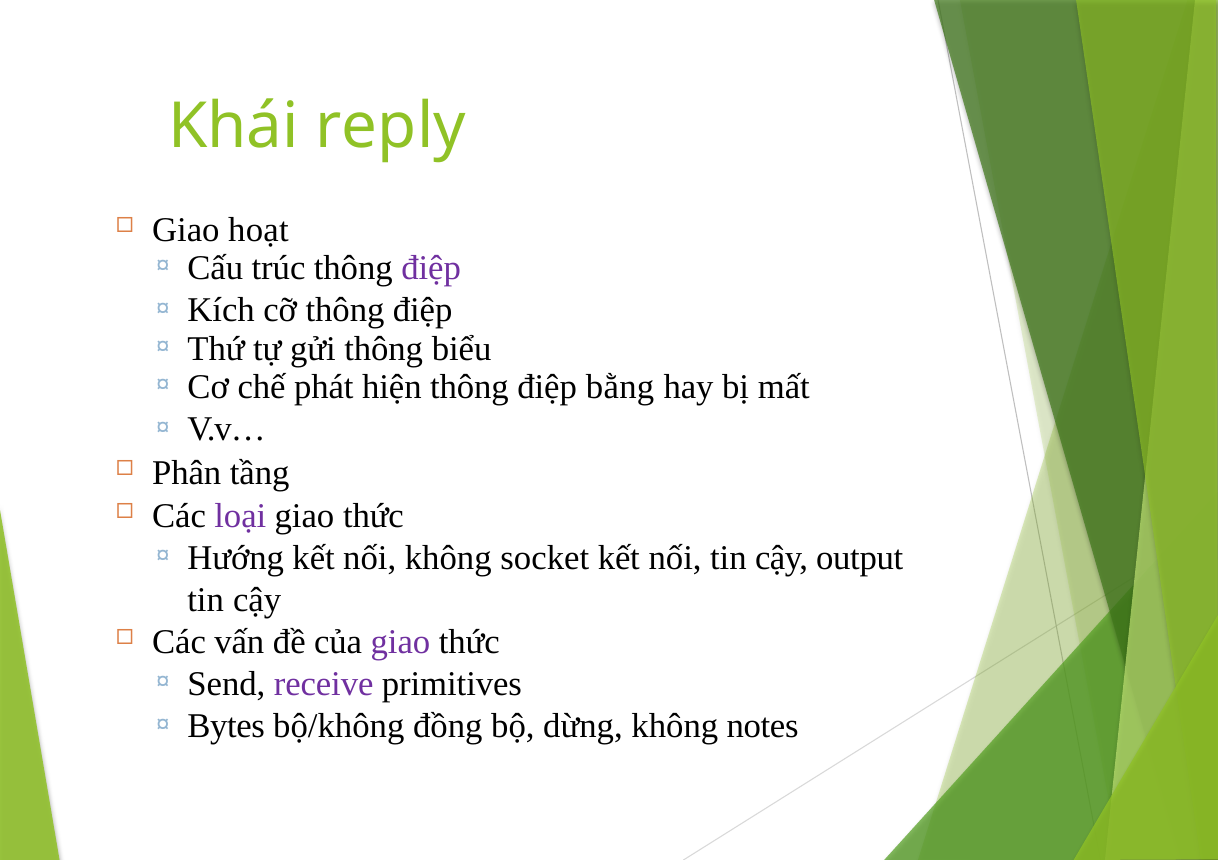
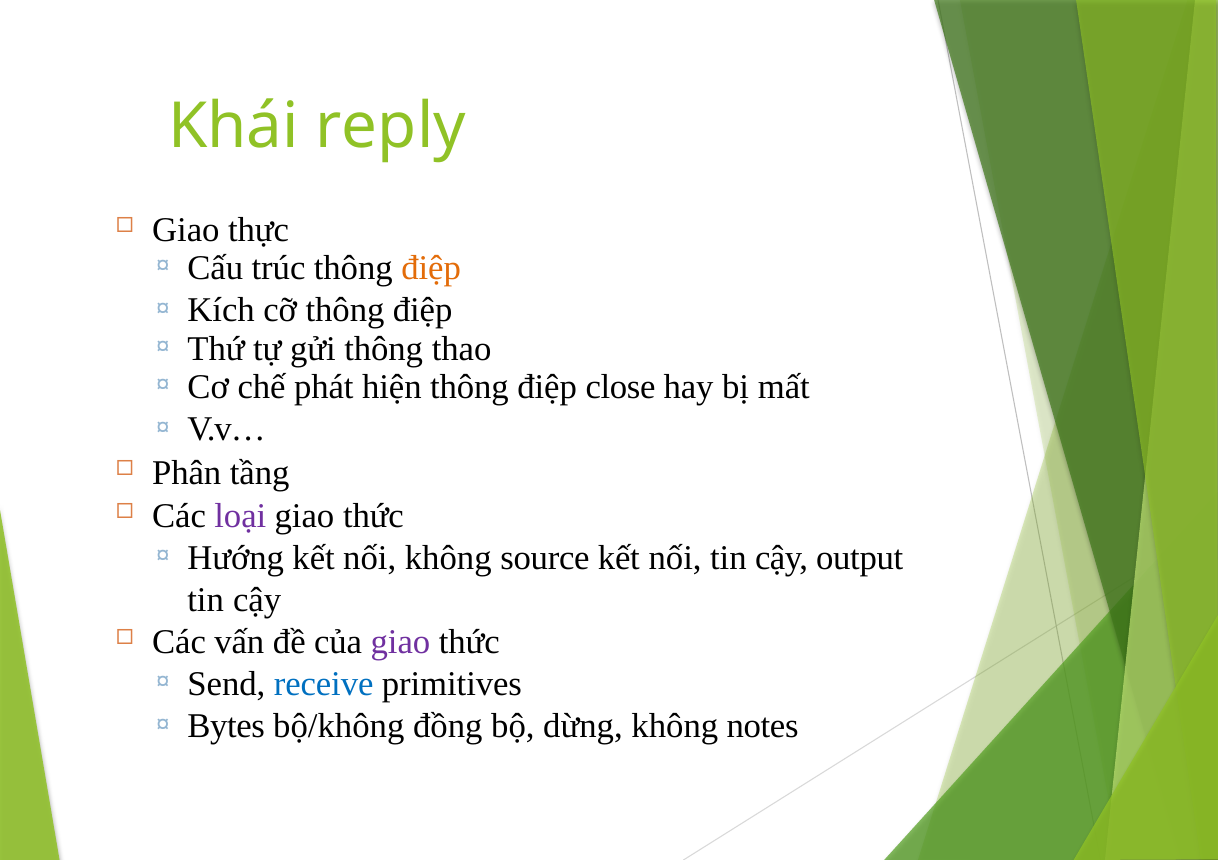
hoạt: hoạt -> thực
điệp at (431, 268) colour: purple -> orange
biểu: biểu -> thao
bằng: bằng -> close
socket: socket -> source
receive colour: purple -> blue
